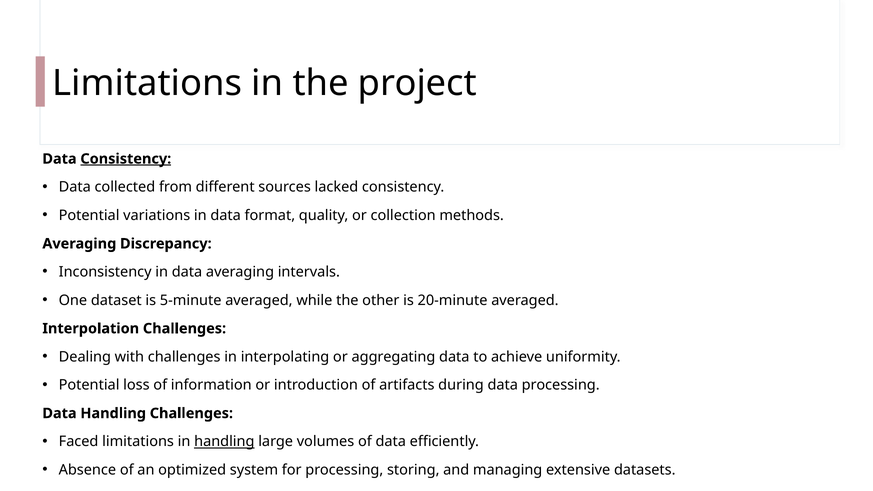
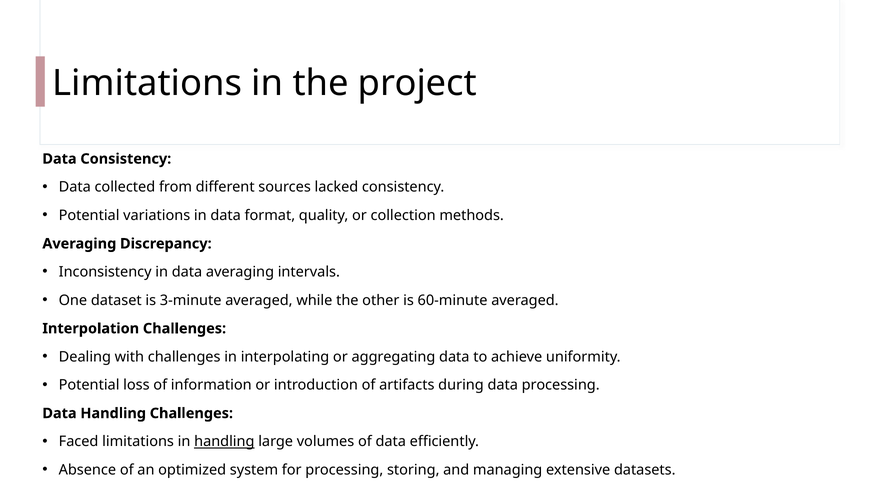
Consistency at (126, 159) underline: present -> none
5-minute: 5-minute -> 3-minute
20-minute: 20-minute -> 60-minute
